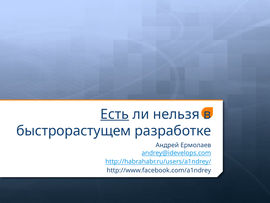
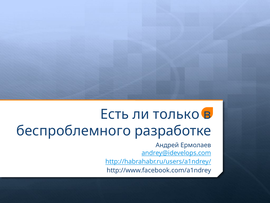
Есть underline: present -> none
нельзя: нельзя -> только
быстрорастущем: быстрорастущем -> беспроблемного
